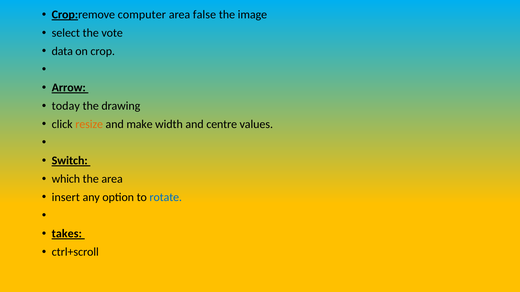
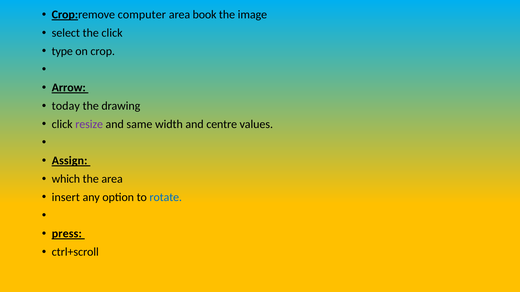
false: false -> book
the vote: vote -> click
data: data -> type
resize colour: orange -> purple
make: make -> same
Switch: Switch -> Assign
takes: takes -> press
